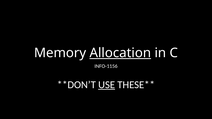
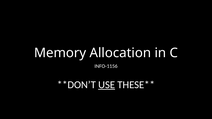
Allocation underline: present -> none
